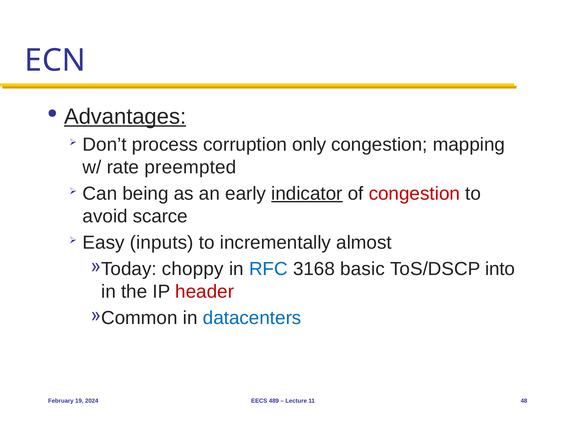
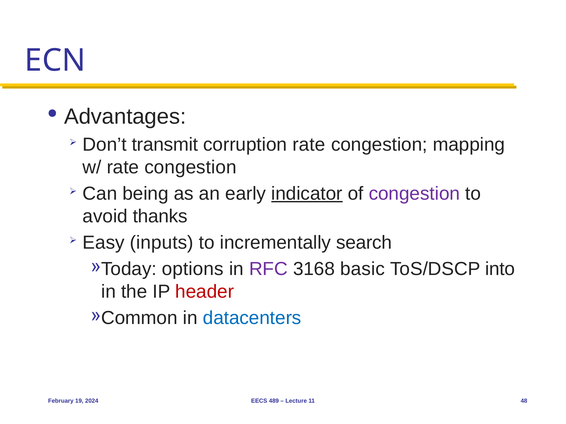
Advantages underline: present -> none
process: process -> transmit
corruption only: only -> rate
w/ rate preempted: preempted -> congestion
congestion at (414, 194) colour: red -> purple
scarce: scarce -> thanks
almost: almost -> search
choppy: choppy -> options
RFC colour: blue -> purple
